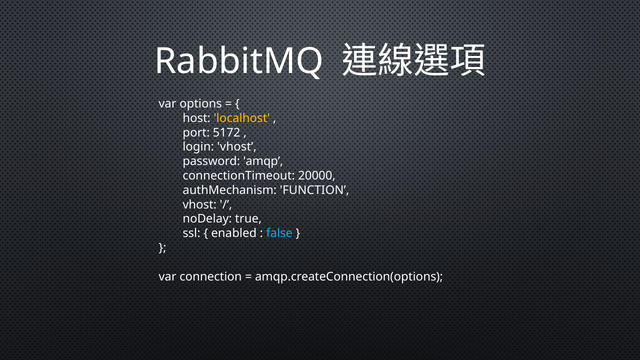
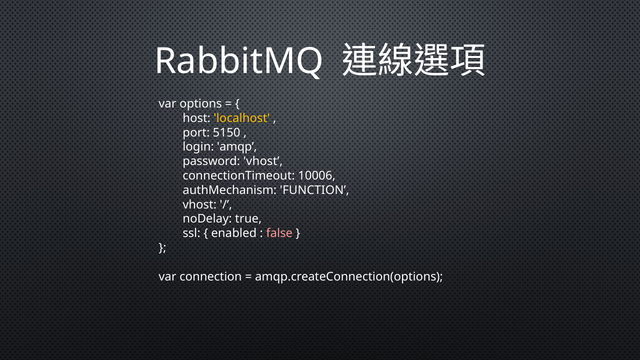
5172: 5172 -> 5150
login vhost: vhost -> amqp
password amqp: amqp -> vhost
20000: 20000 -> 10006
false colour: light blue -> pink
